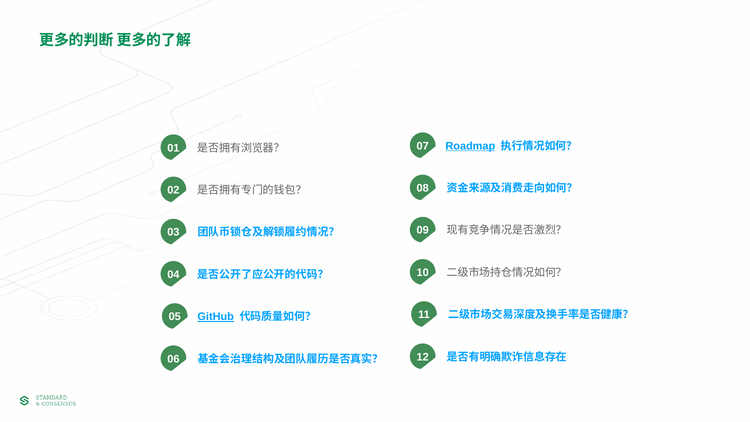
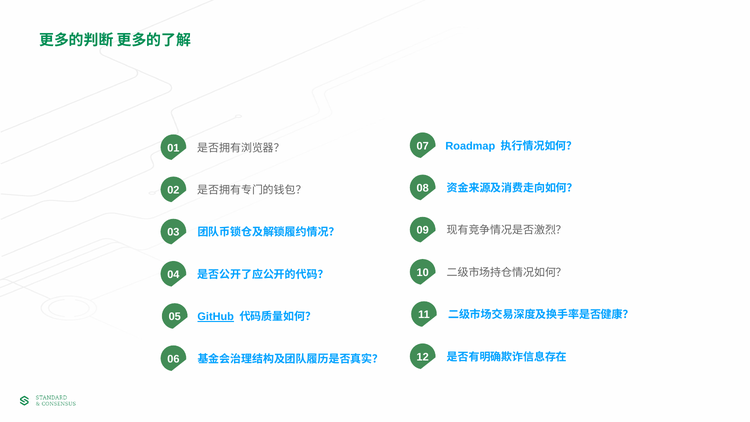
Roadmap underline: present -> none
